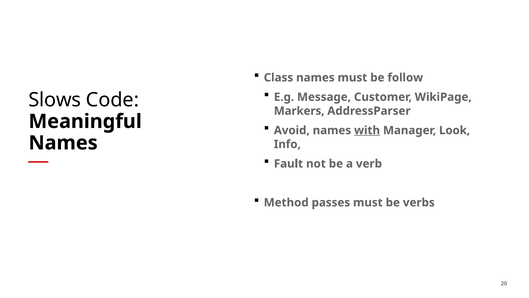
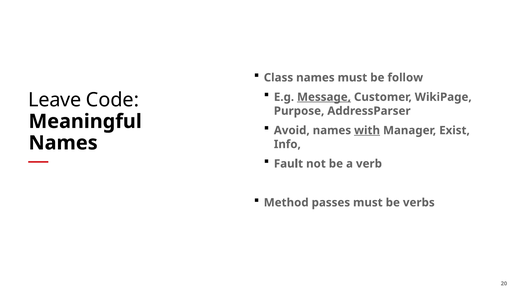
Message underline: none -> present
Slows: Slows -> Leave
Markers: Markers -> Purpose
Look: Look -> Exist
